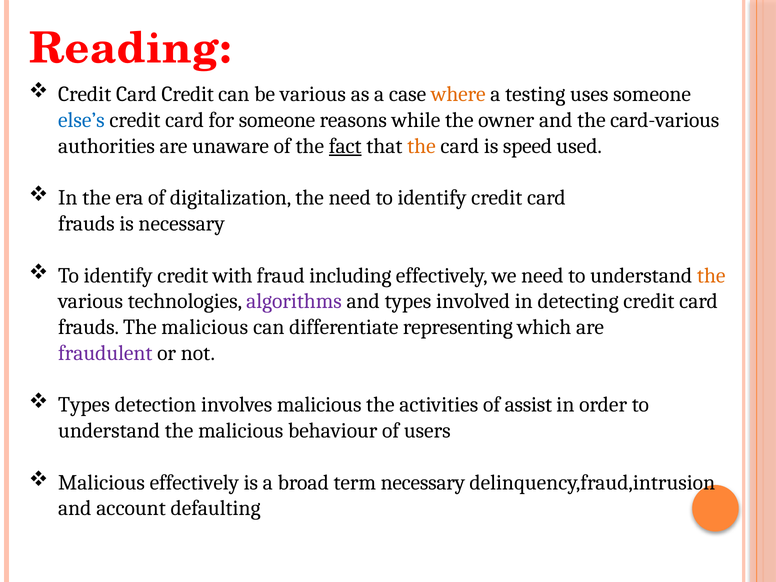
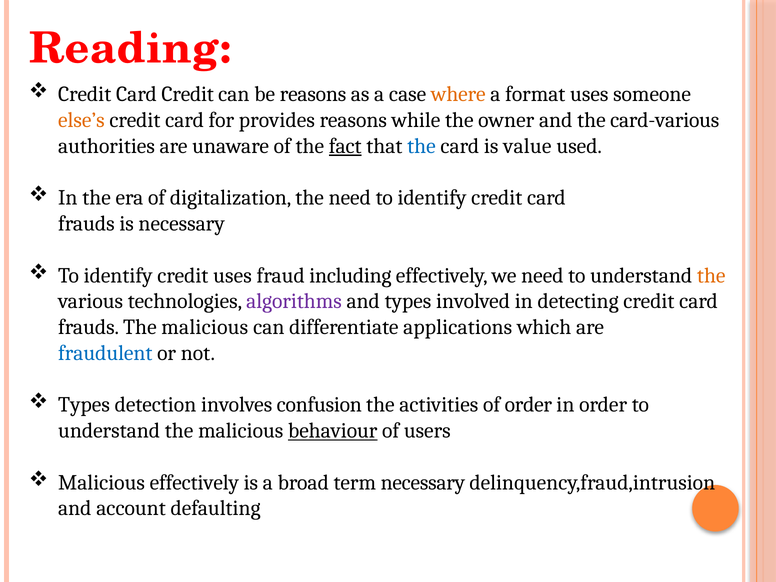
be various: various -> reasons
testing: testing -> format
else’s colour: blue -> orange
for someone: someone -> provides
the at (421, 146) colour: orange -> blue
speed: speed -> value
credit with: with -> uses
representing: representing -> applications
fraudulent colour: purple -> blue
involves malicious: malicious -> confusion
of assist: assist -> order
behaviour underline: none -> present
